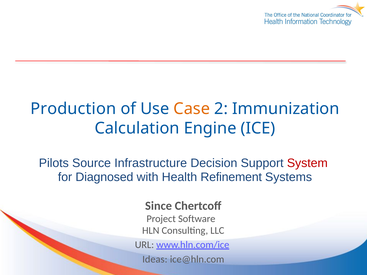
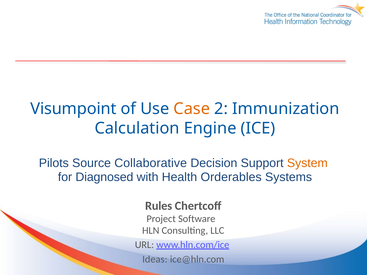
Production: Production -> Visumpoint
Infrastructure: Infrastructure -> Collaborative
System colour: red -> orange
Refinement: Refinement -> Orderables
Since: Since -> Rules
